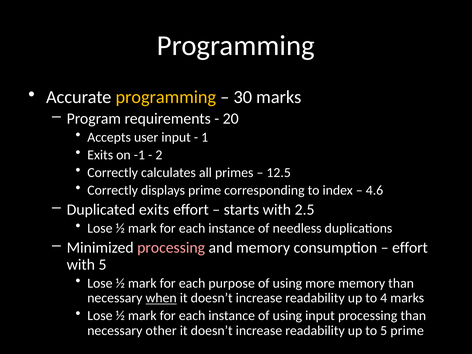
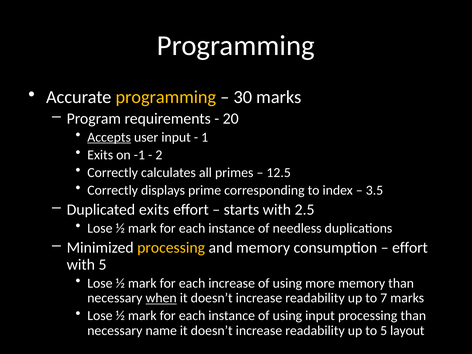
Accepts underline: none -> present
4.6: 4.6 -> 3.5
processing at (171, 248) colour: pink -> yellow
each purpose: purpose -> increase
4: 4 -> 7
other: other -> name
5 prime: prime -> layout
